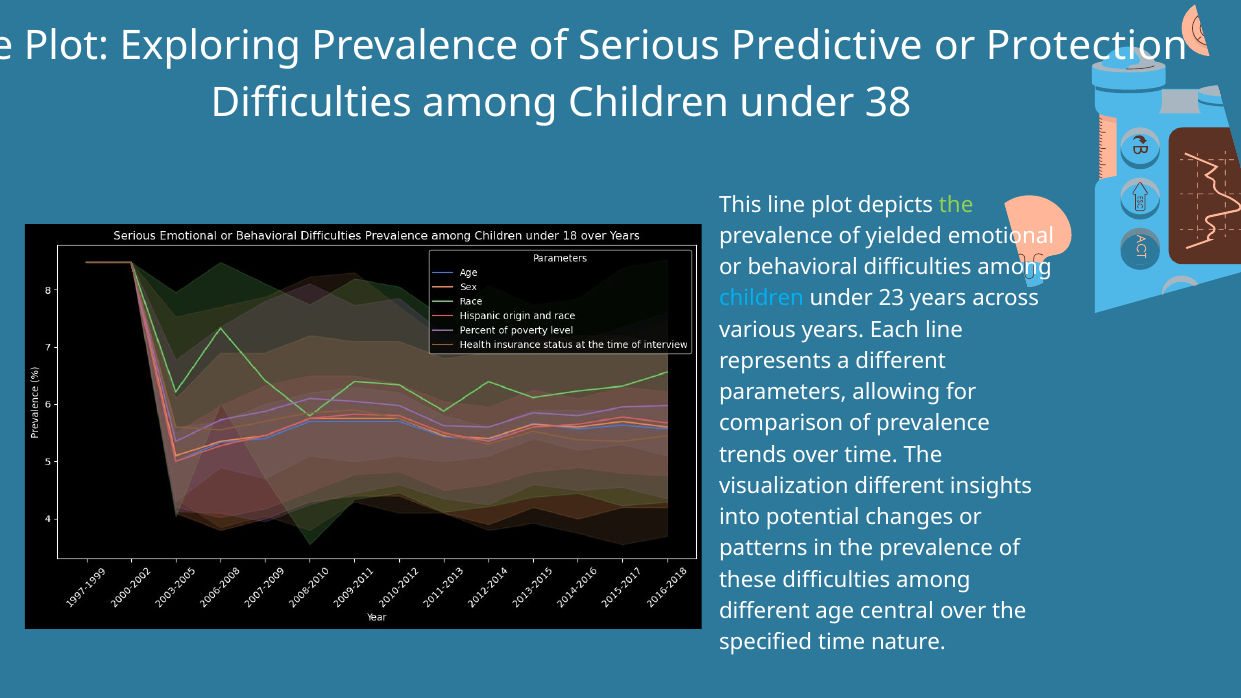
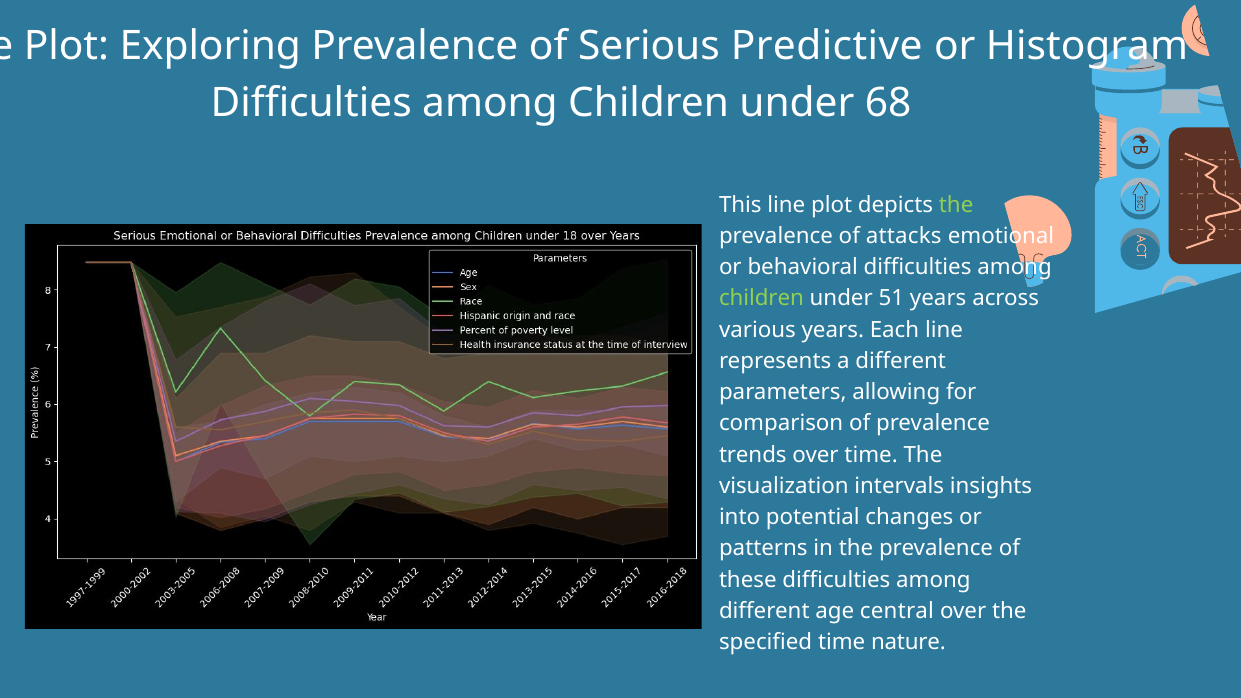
Protection: Protection -> Histogram
38: 38 -> 68
yielded: yielded -> attacks
children at (761, 299) colour: light blue -> light green
23: 23 -> 51
visualization different: different -> intervals
